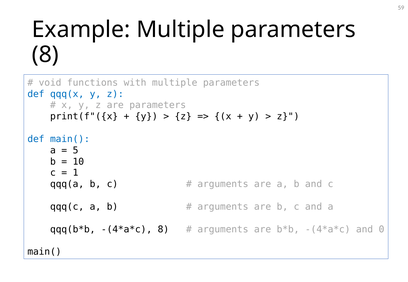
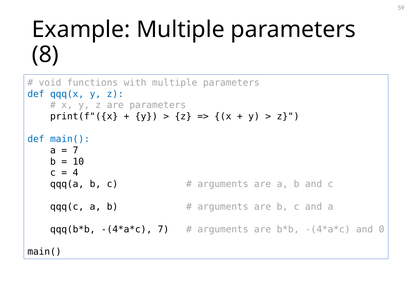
5 at (76, 151): 5 -> 7
1: 1 -> 4
8 at (163, 230): 8 -> 7
